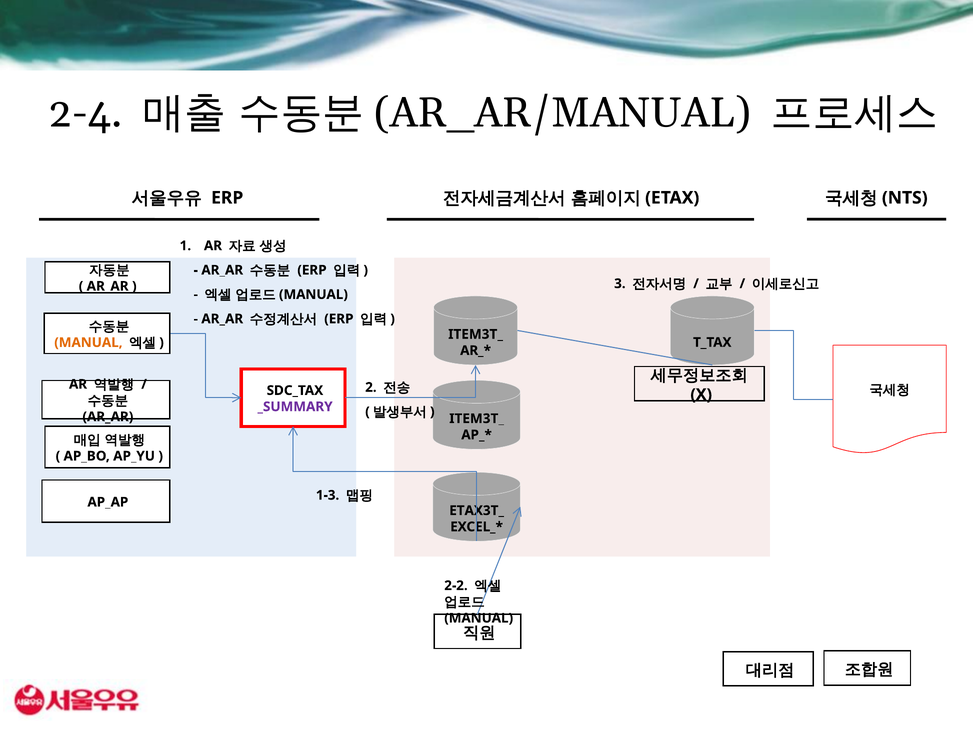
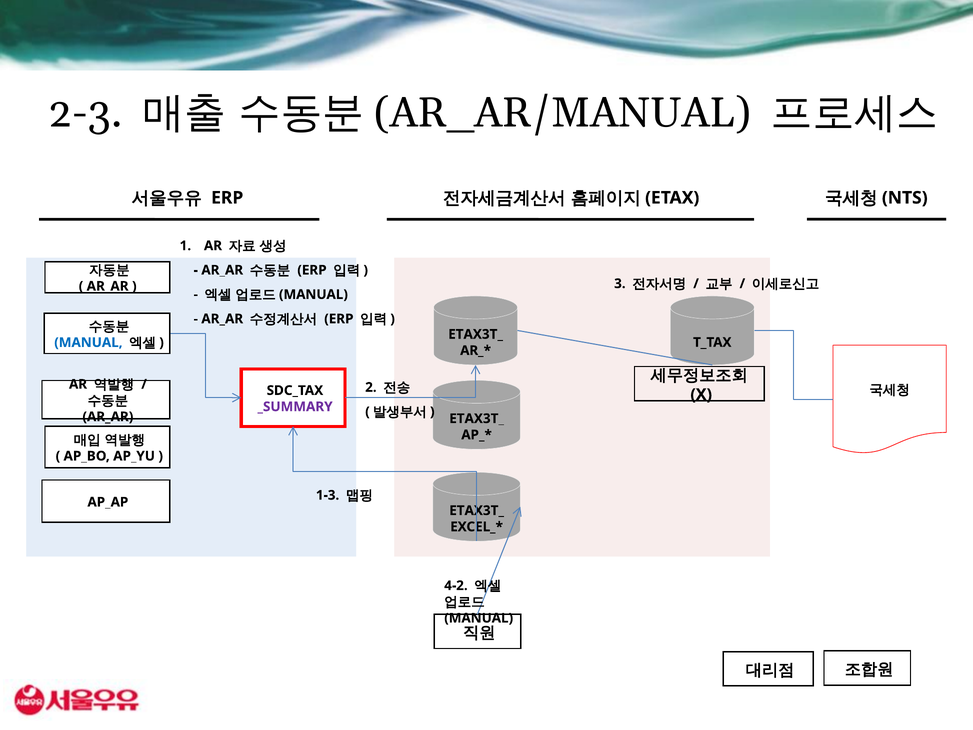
2-4: 2-4 -> 2-3
ITEM3T_ at (476, 334): ITEM3T_ -> ETAX3T_
MANUAL at (88, 342) colour: orange -> blue
ITEM3T_ at (477, 418): ITEM3T_ -> ETAX3T_
2-2: 2-2 -> 4-2
